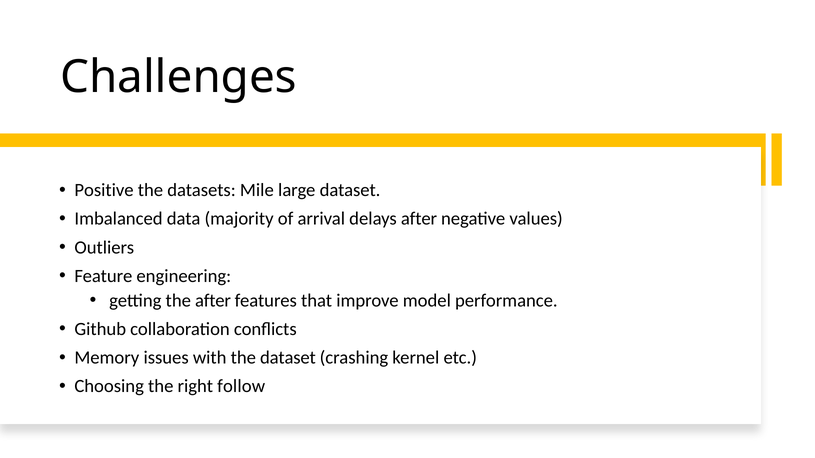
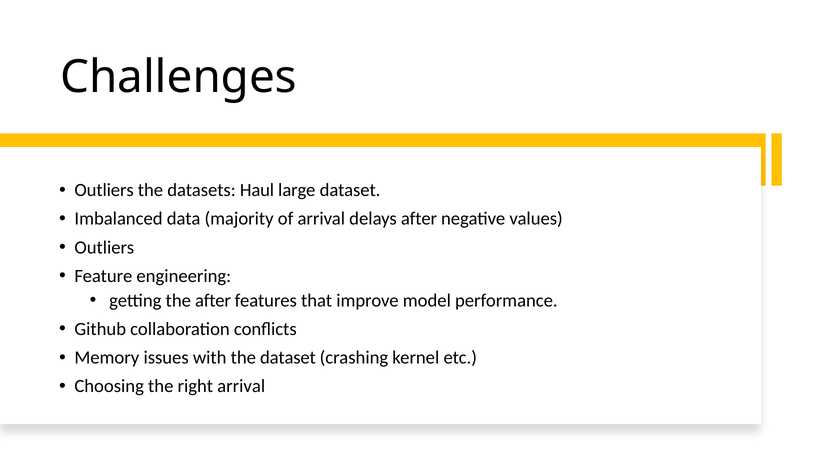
Positive at (104, 190): Positive -> Outliers
Mile: Mile -> Haul
right follow: follow -> arrival
